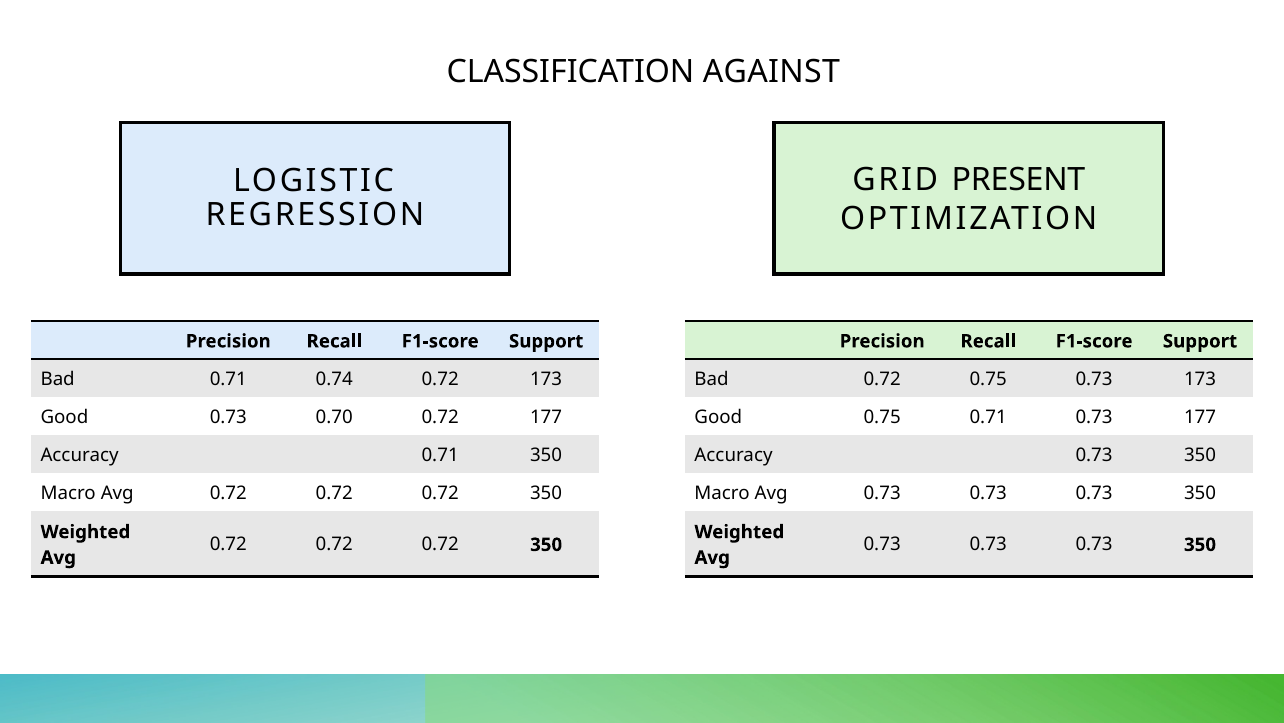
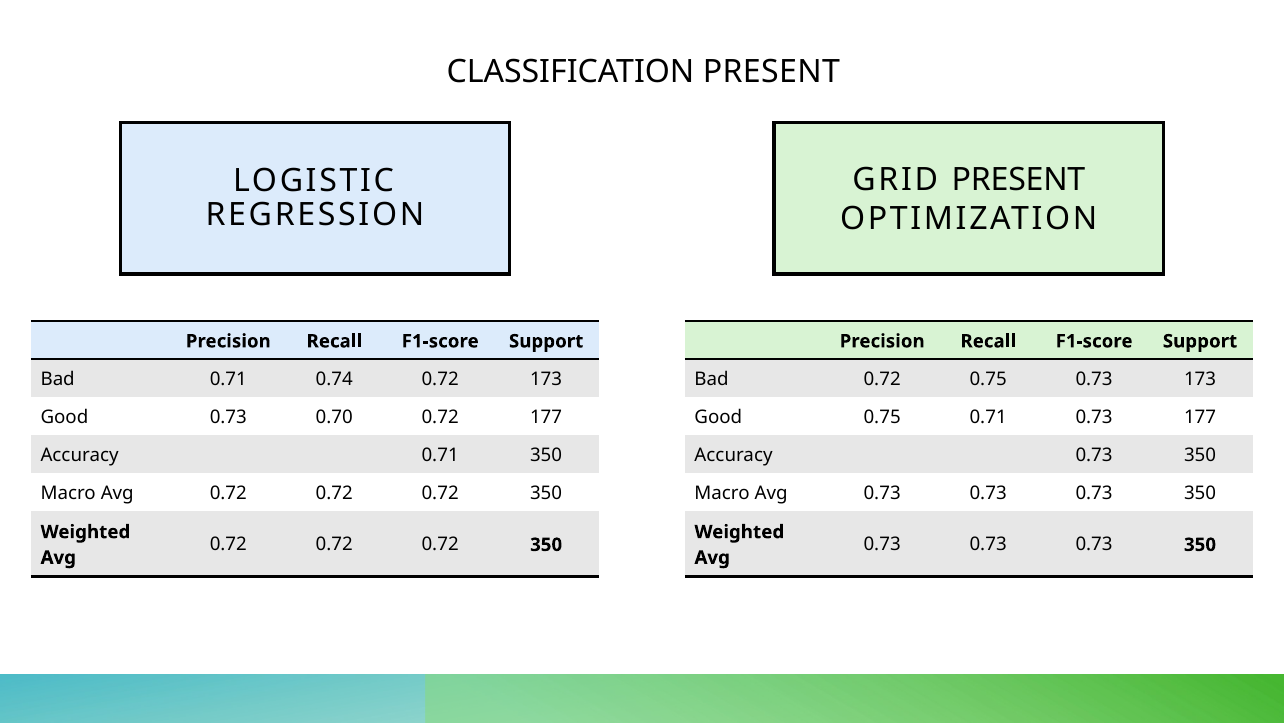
CLASSIFICATION AGAINST: AGAINST -> PRESENT
